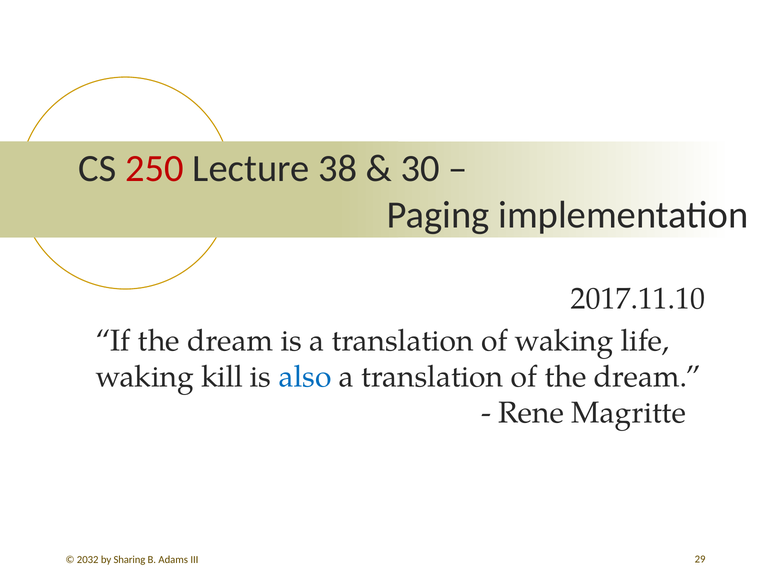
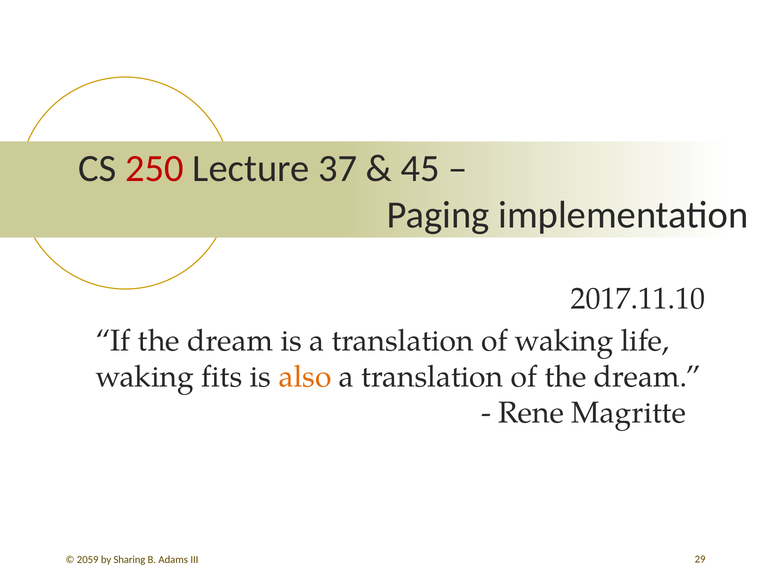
38: 38 -> 37
30: 30 -> 45
kill: kill -> fits
also colour: blue -> orange
2032: 2032 -> 2059
